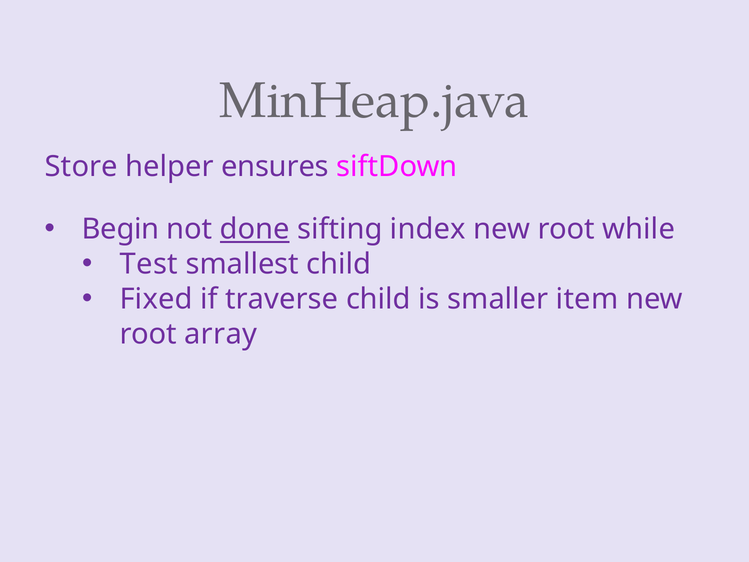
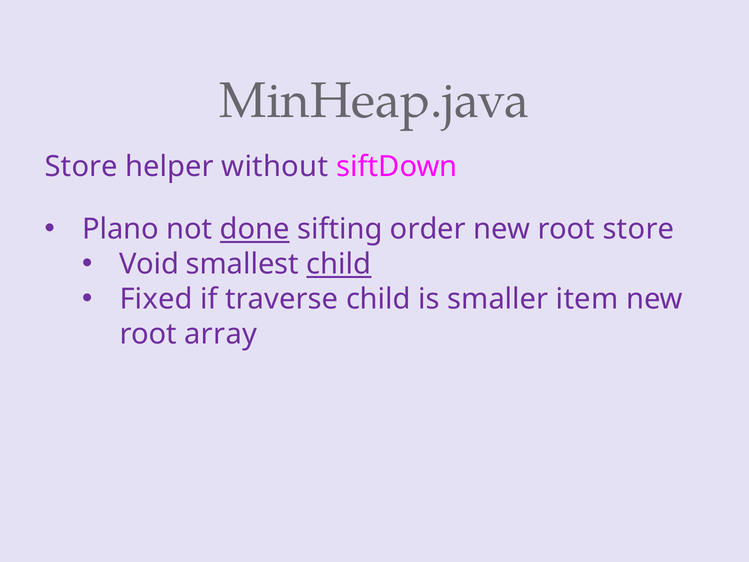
ensures: ensures -> without
Begin: Begin -> Plano
index: index -> order
root while: while -> store
Test: Test -> Void
child at (339, 264) underline: none -> present
